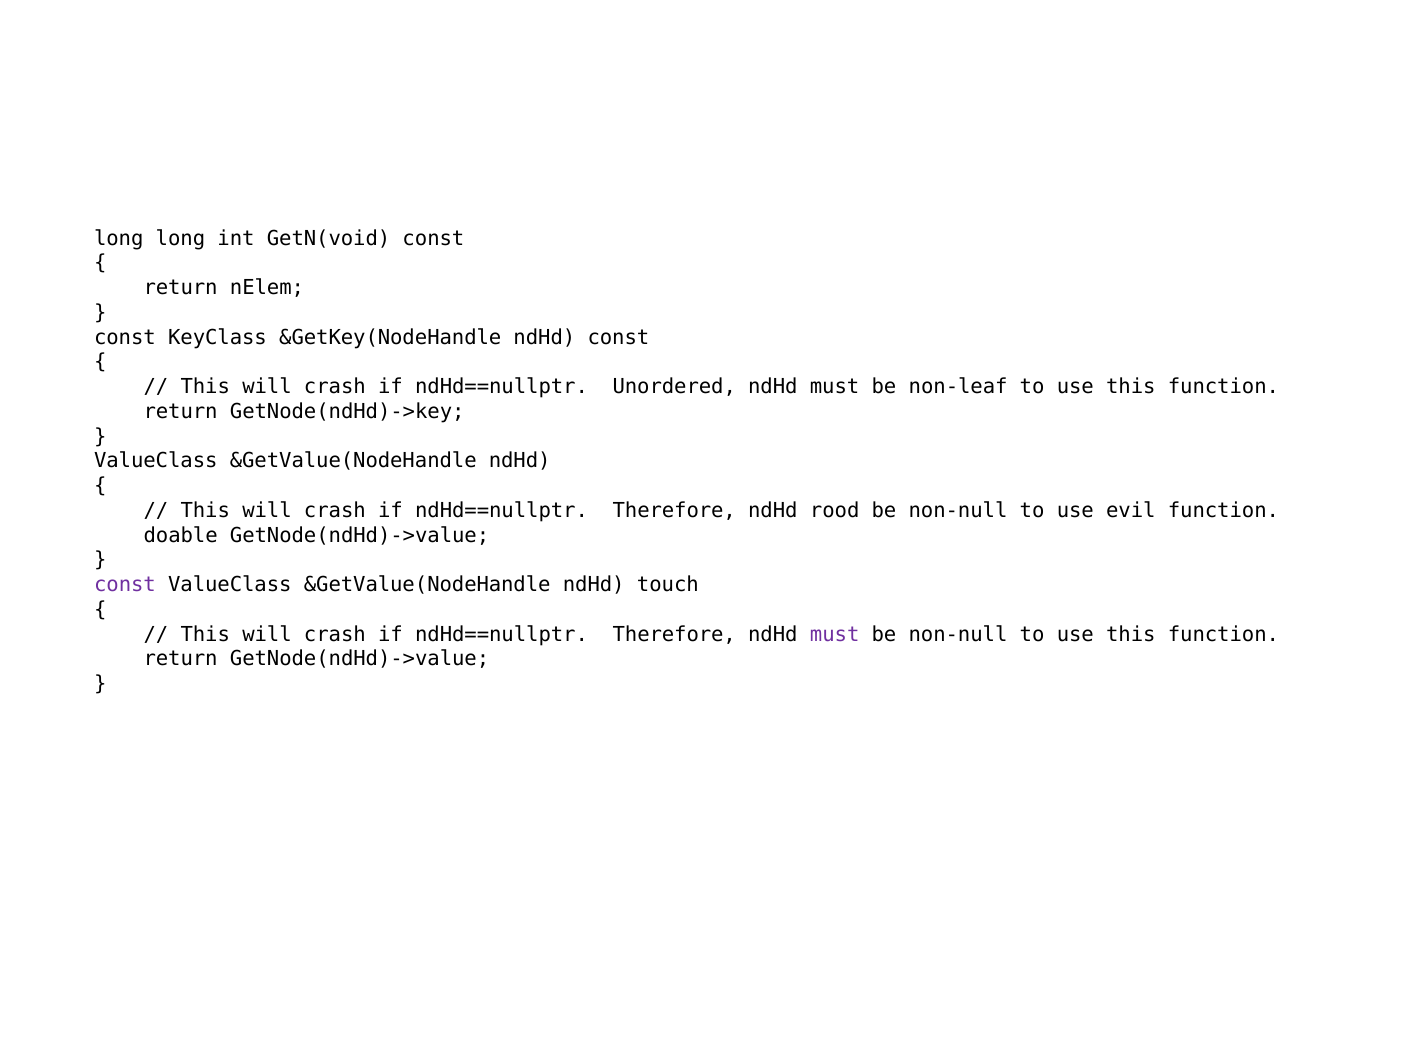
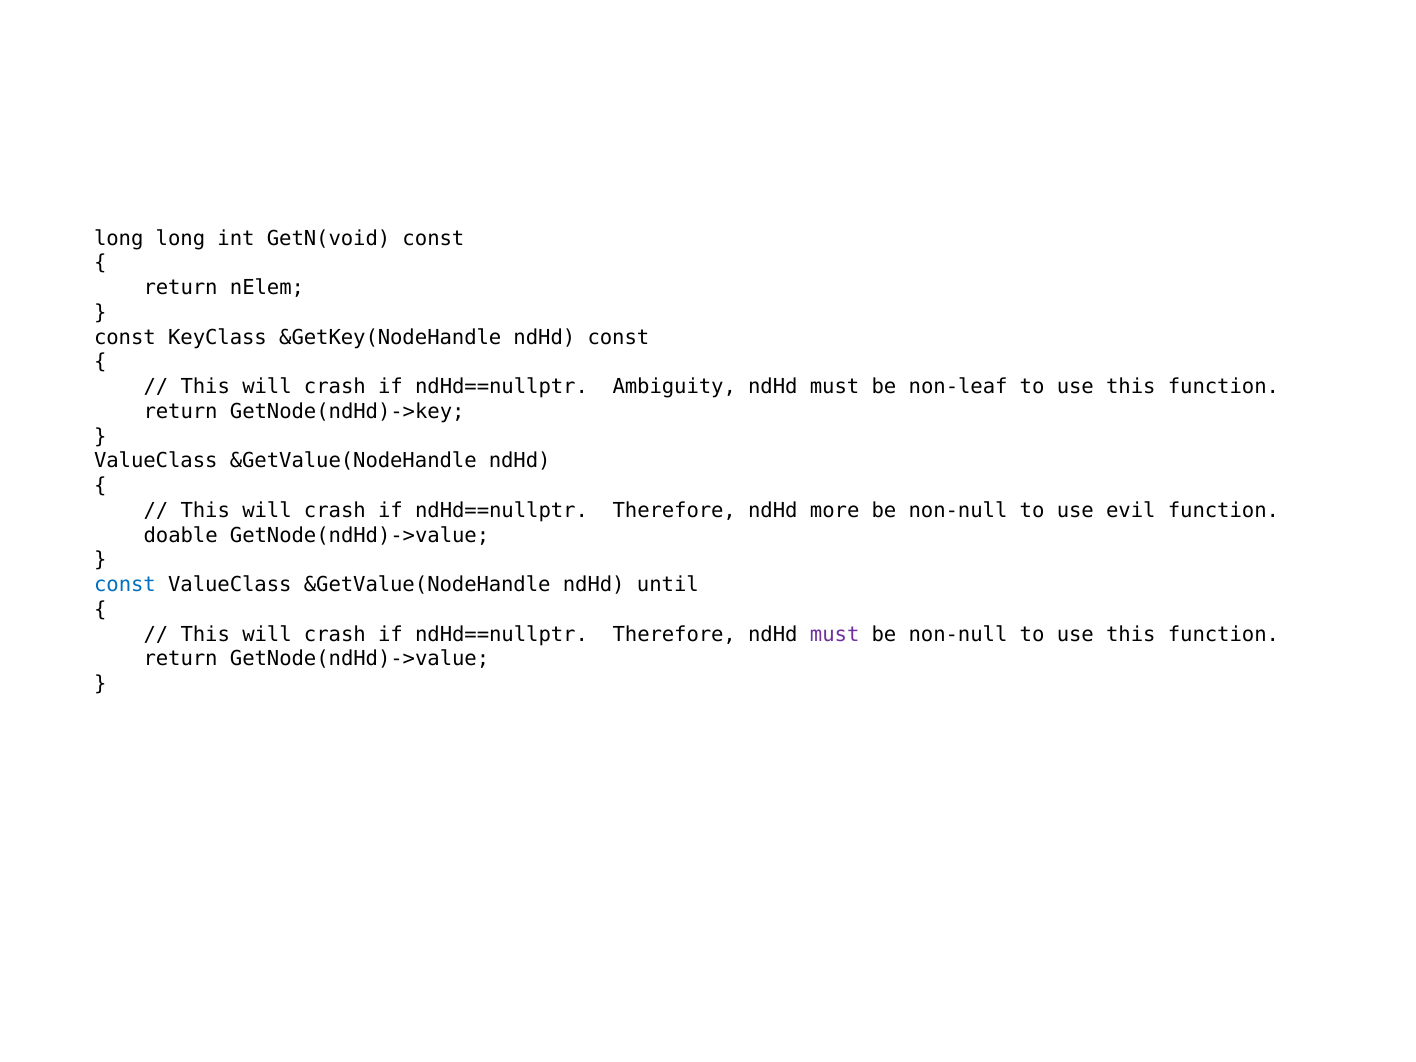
Unordered: Unordered -> Ambiguity
rood: rood -> more
const at (125, 585) colour: purple -> blue
touch: touch -> until
